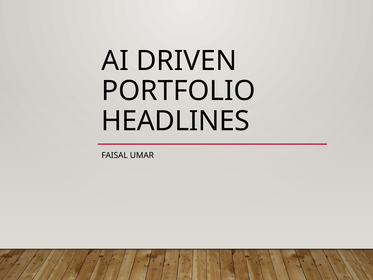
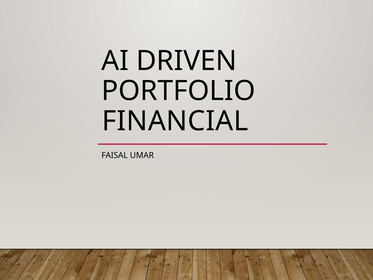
HEADLINES: HEADLINES -> FINANCIAL
